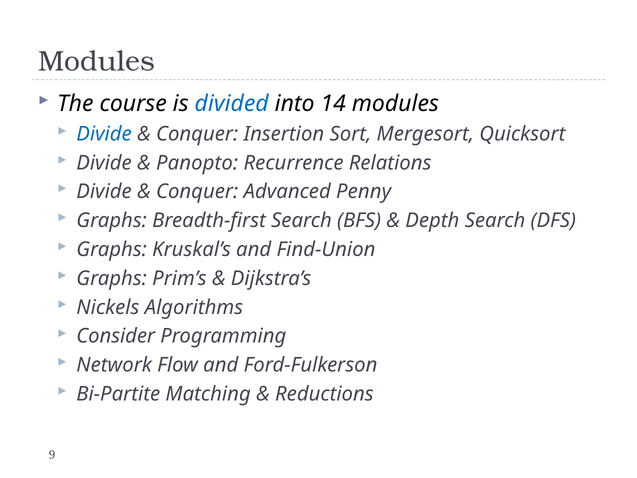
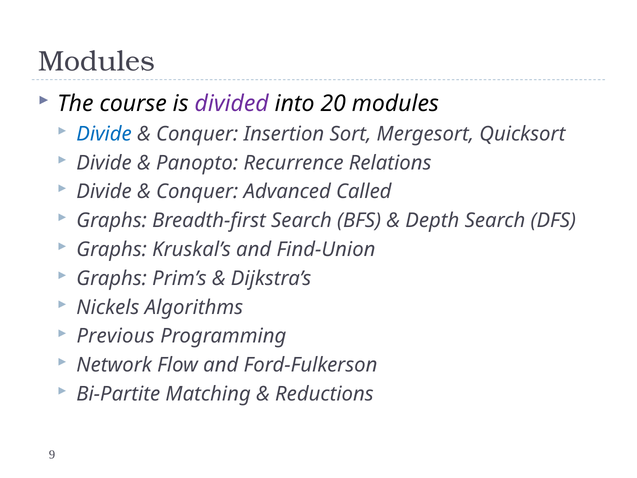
divided colour: blue -> purple
14: 14 -> 20
Penny: Penny -> Called
Consider: Consider -> Previous
